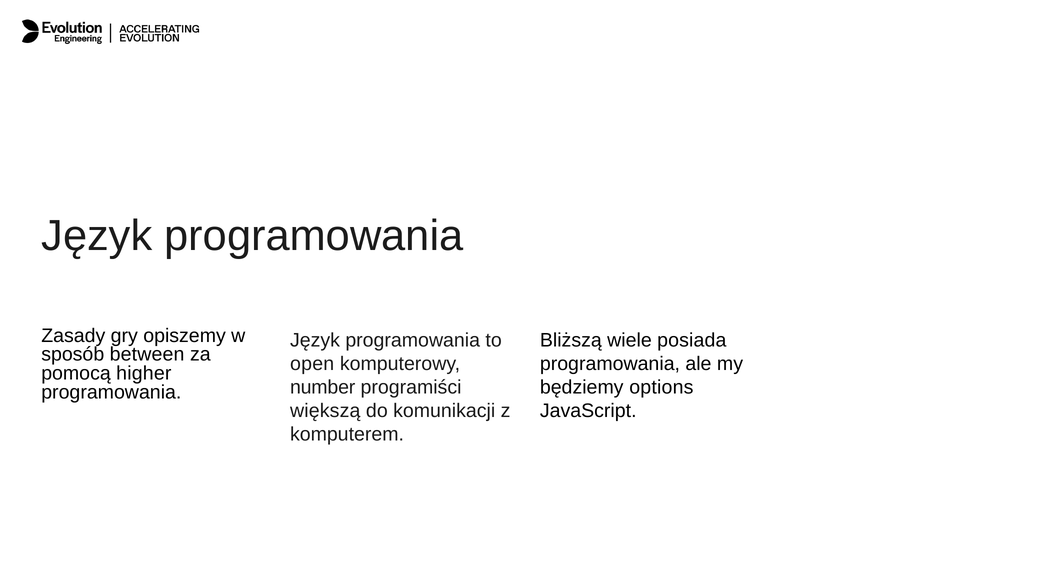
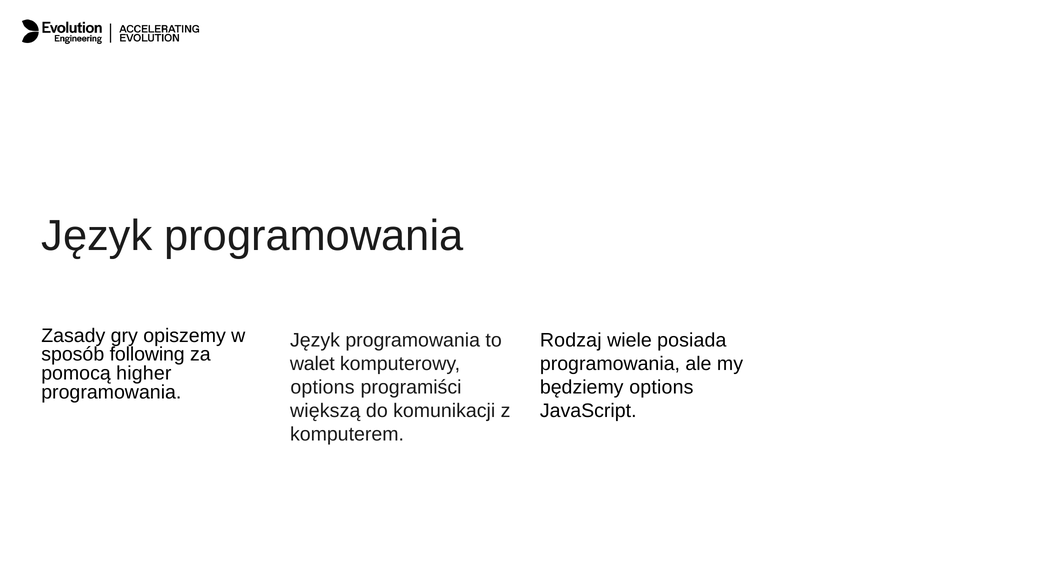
Bliższą: Bliższą -> Rodzaj
between: between -> following
open: open -> walet
number at (323, 387): number -> options
